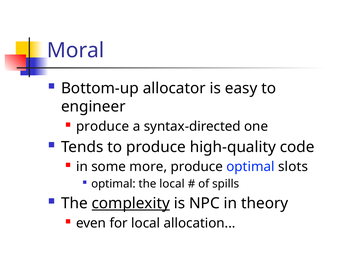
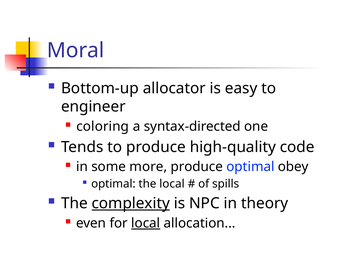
produce at (103, 126): produce -> coloring
slots: slots -> obey
local at (146, 223) underline: none -> present
